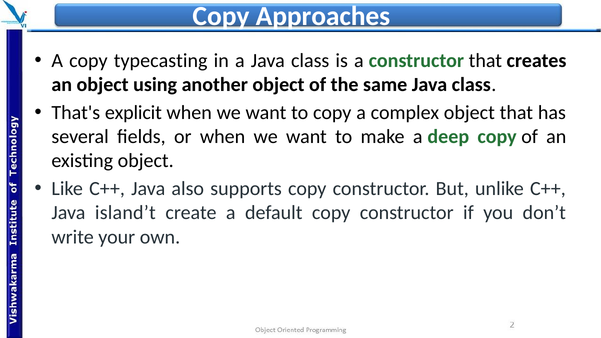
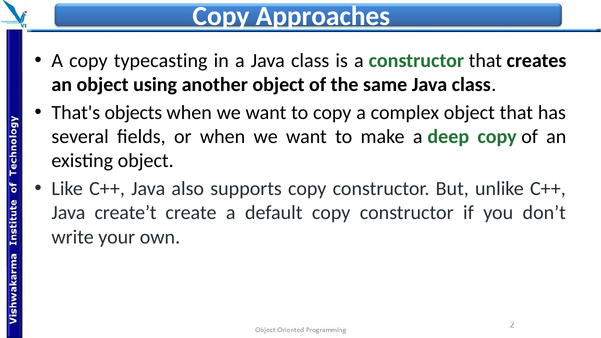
explicit: explicit -> objects
island’t: island’t -> create’t
